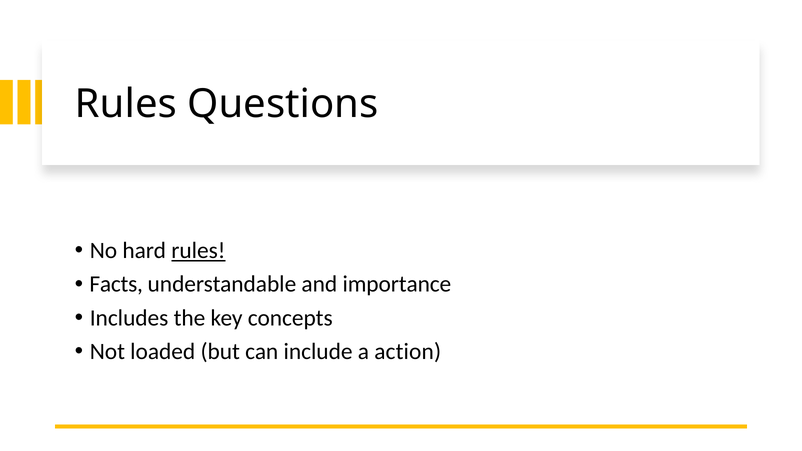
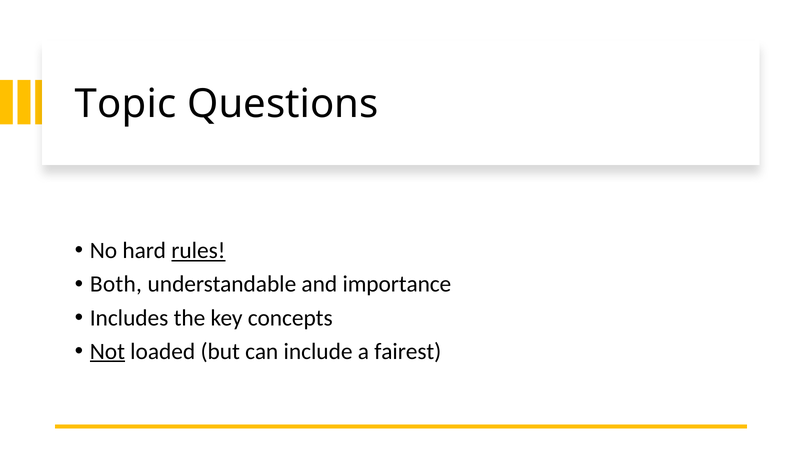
Rules at (126, 104): Rules -> Topic
Facts: Facts -> Both
Not underline: none -> present
action: action -> fairest
